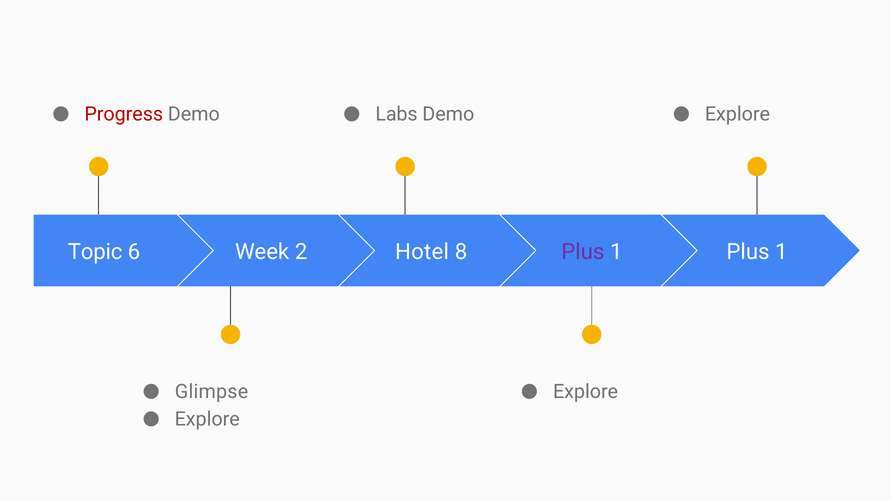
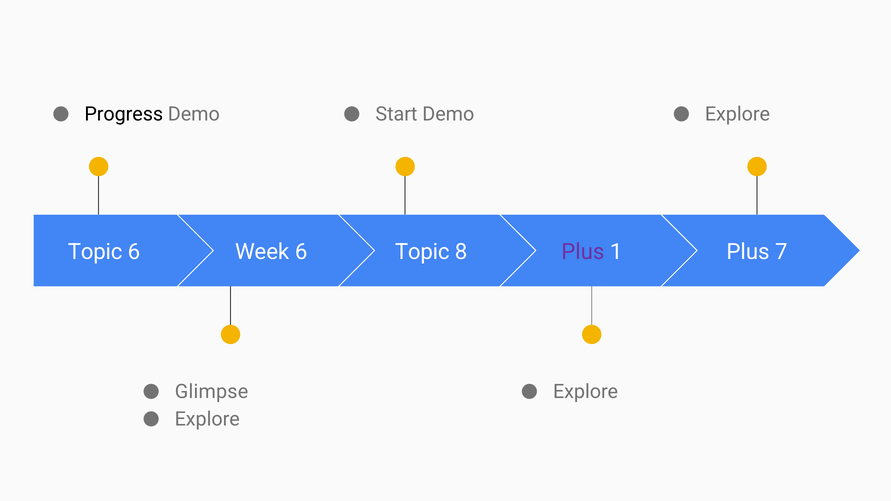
Progress colour: red -> black
Labs: Labs -> Start
Week 2: 2 -> 6
Hotel at (422, 252): Hotel -> Topic
1 at (781, 252): 1 -> 7
